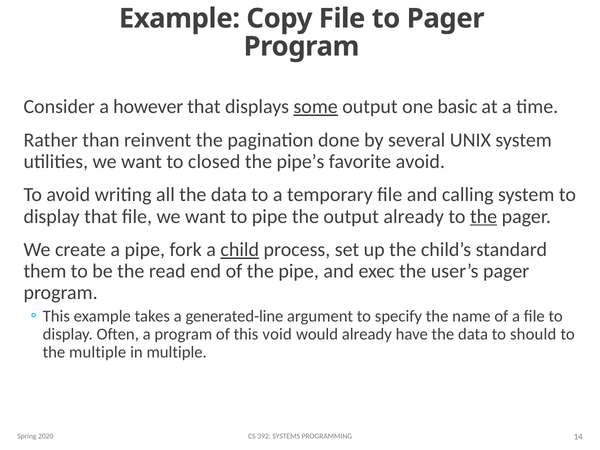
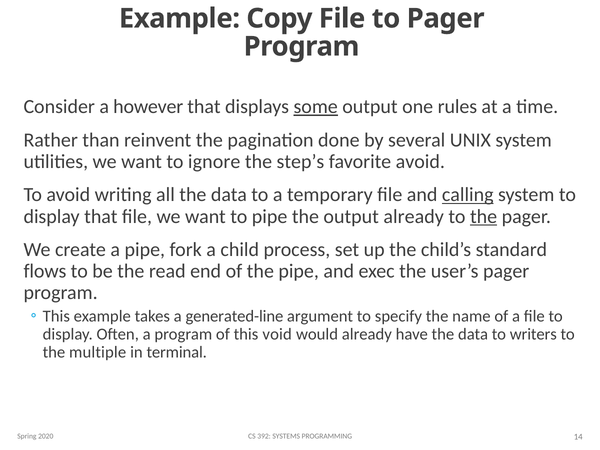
basic: basic -> rules
closed: closed -> ignore
pipe’s: pipe’s -> step’s
calling underline: none -> present
child underline: present -> none
them: them -> flows
should: should -> writers
in multiple: multiple -> terminal
